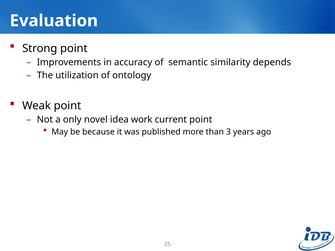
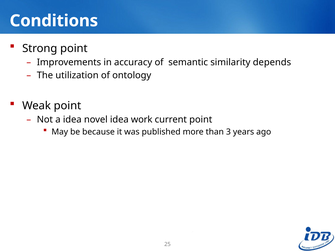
Evaluation: Evaluation -> Conditions
a only: only -> idea
